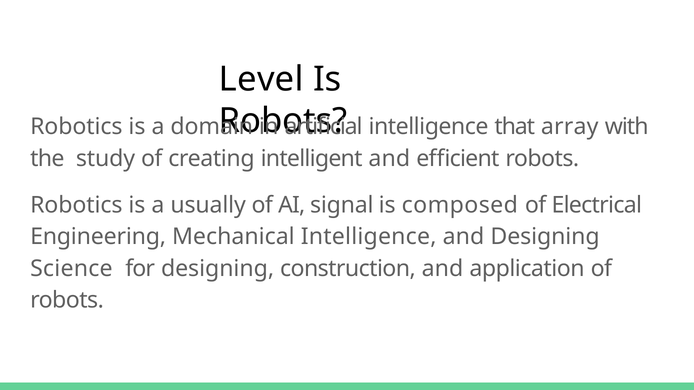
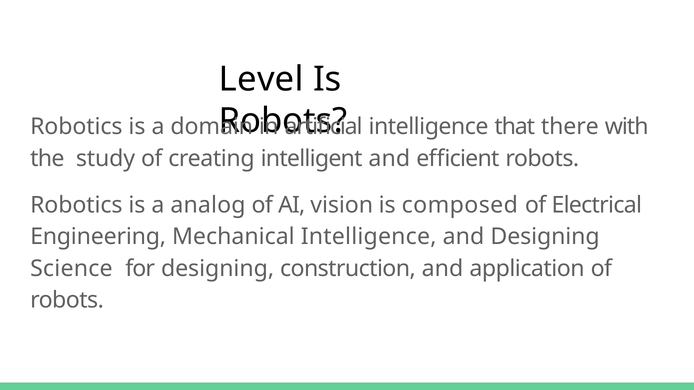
array: array -> there
usually: usually -> analog
signal: signal -> vision
